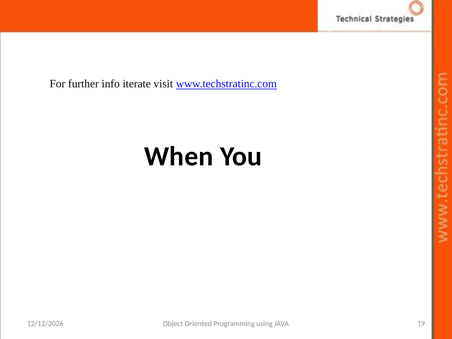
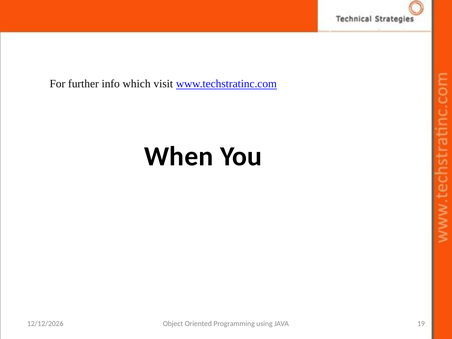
iterate: iterate -> which
